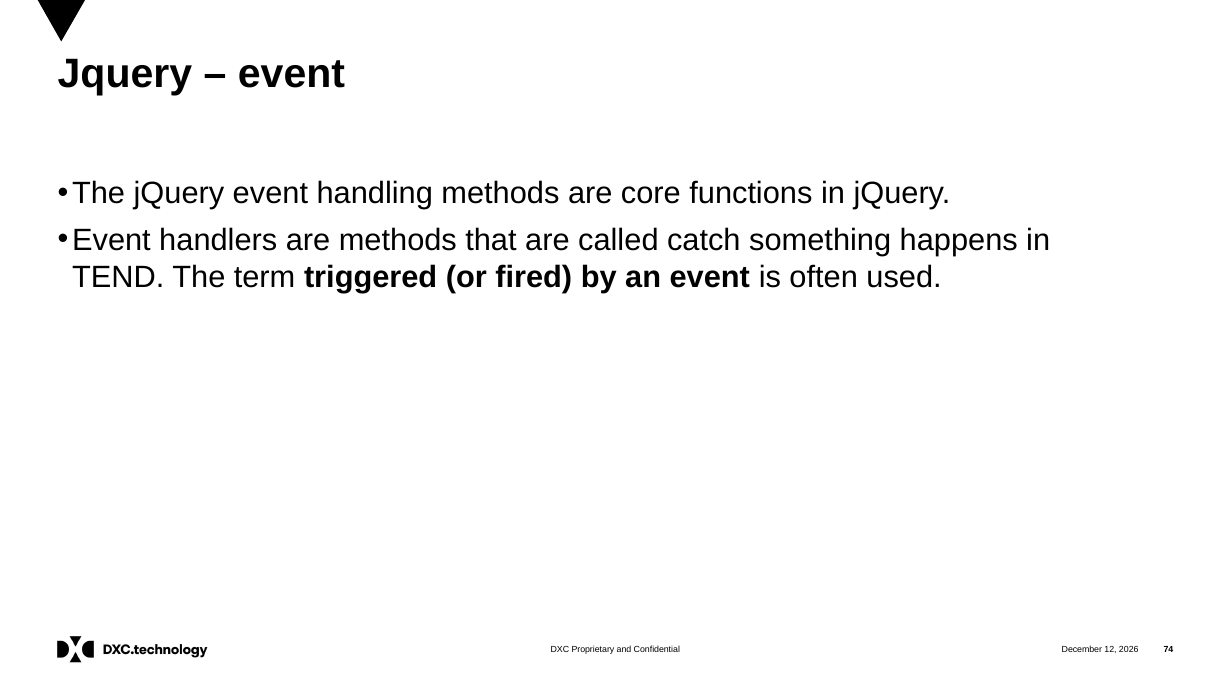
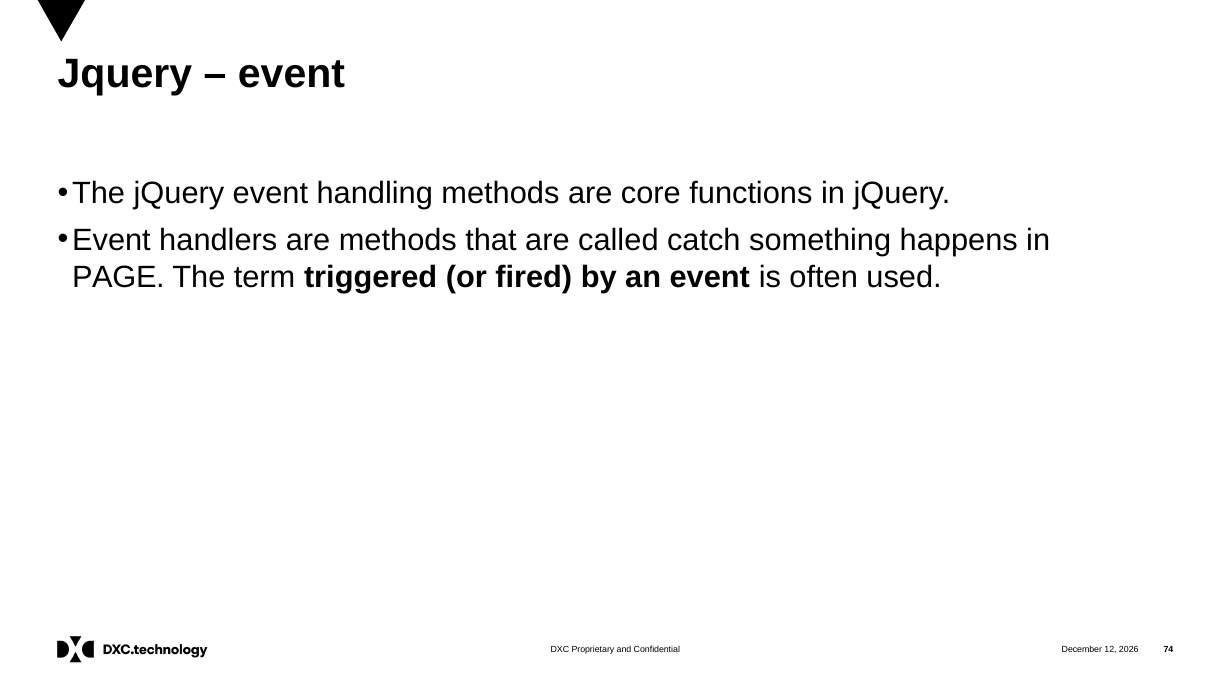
TEND: TEND -> PAGE
